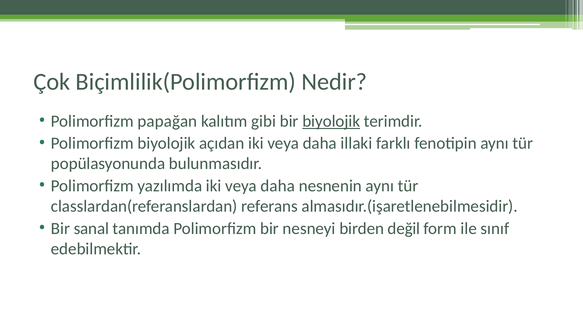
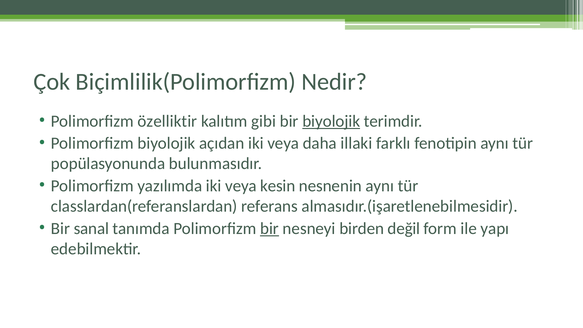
papağan: papağan -> özelliktir
yazılımda iki veya daha: daha -> kesin
bir at (270, 228) underline: none -> present
sınıf: sınıf -> yapı
